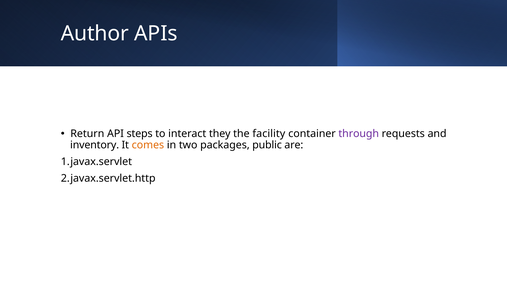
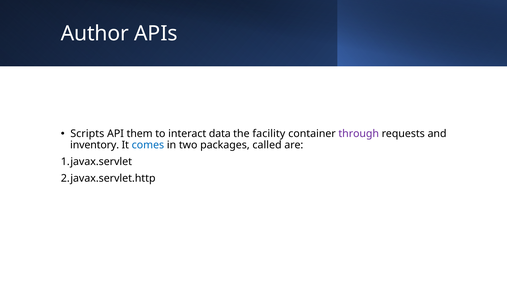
Return: Return -> Scripts
steps: steps -> them
they: they -> data
comes colour: orange -> blue
public: public -> called
